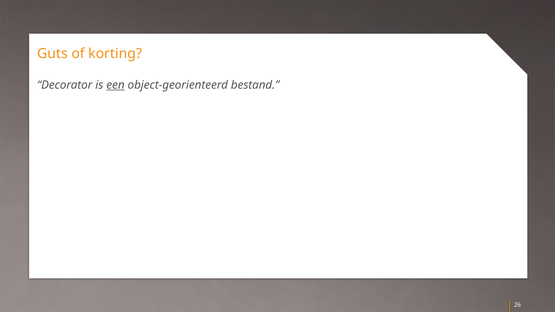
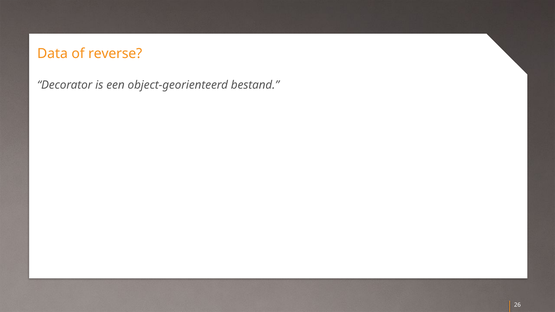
Guts: Guts -> Data
korting: korting -> reverse
een underline: present -> none
